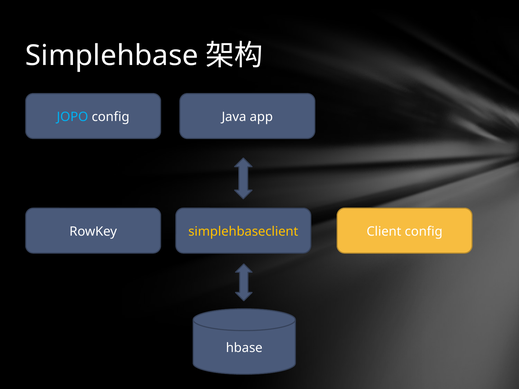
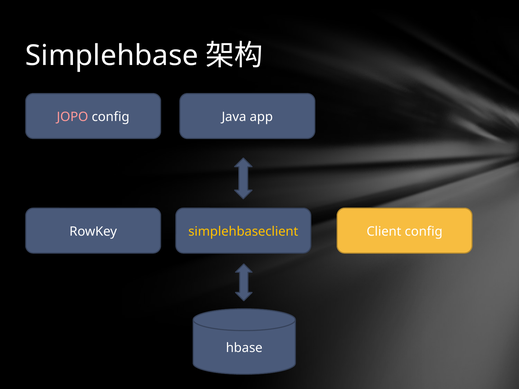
JOPO colour: light blue -> pink
